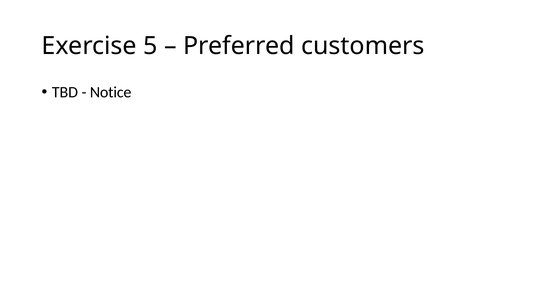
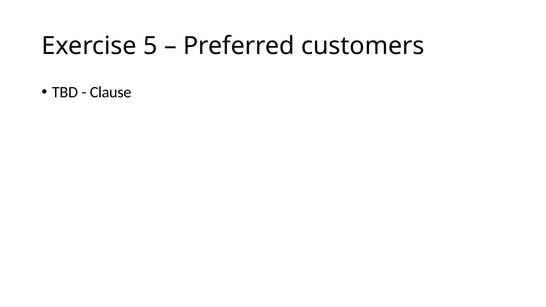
Notice: Notice -> Clause
